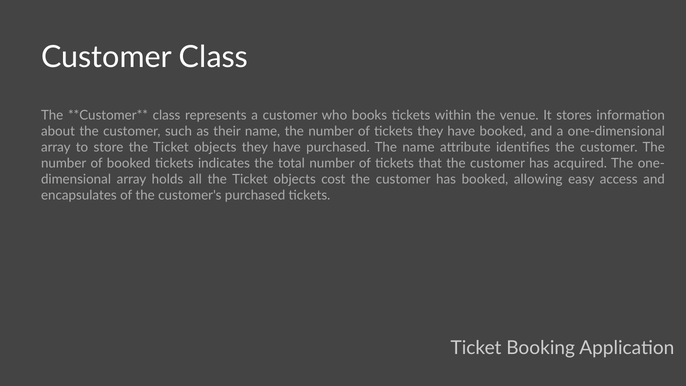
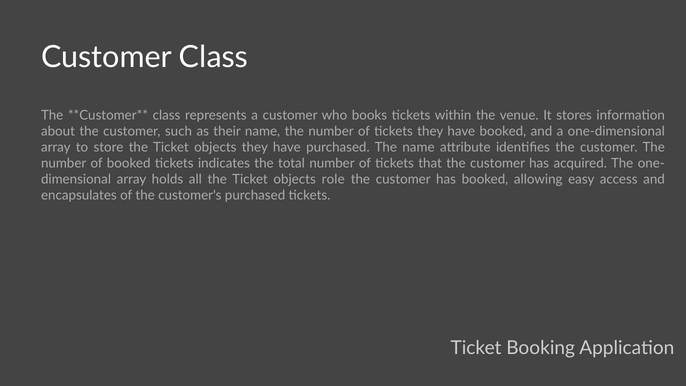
cost: cost -> role
